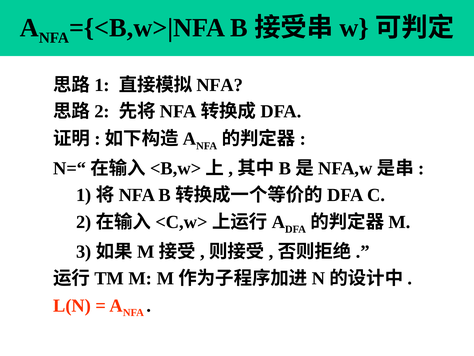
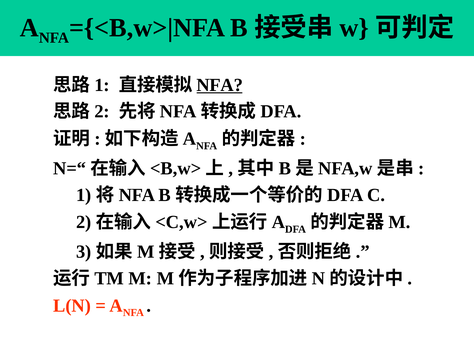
NFA at (220, 85) underline: none -> present
